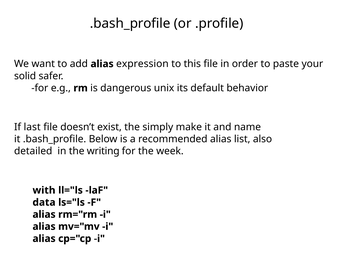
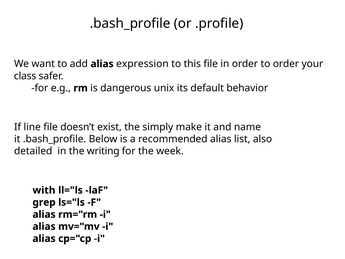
to paste: paste -> order
solid: solid -> class
last: last -> line
data: data -> grep
